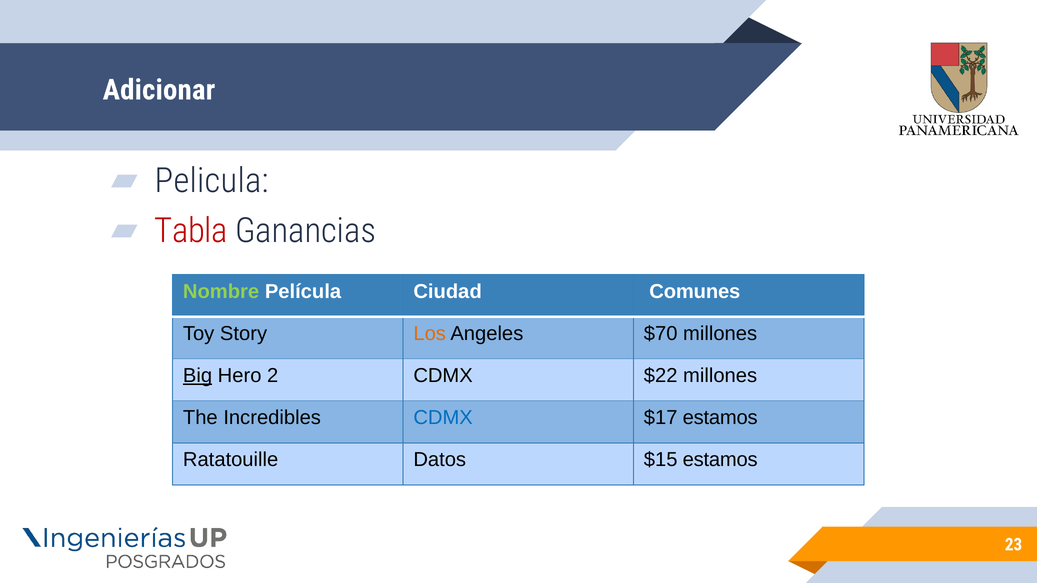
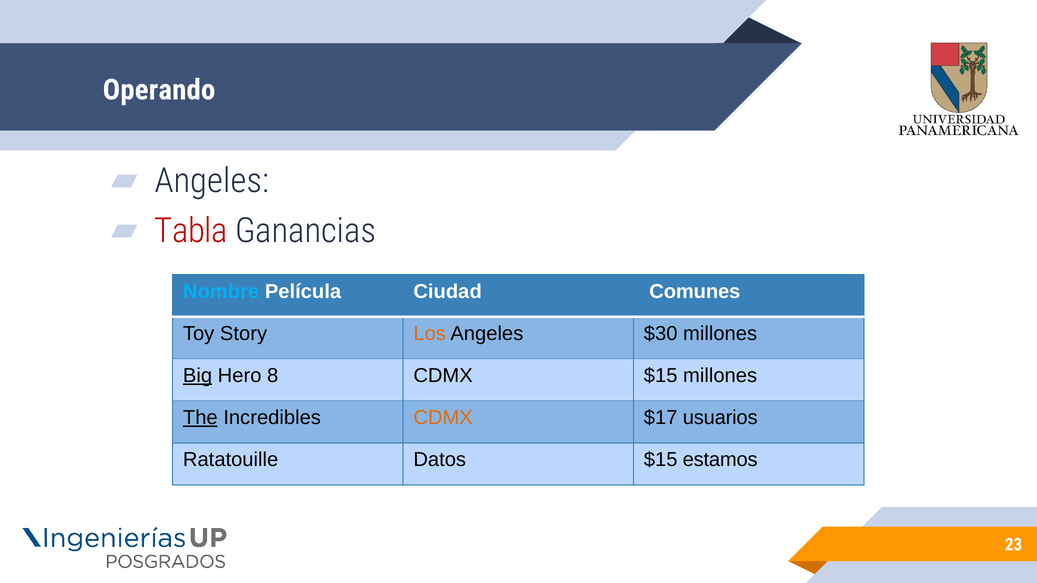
Adicionar: Adicionar -> Operando
Pelicula at (212, 181): Pelicula -> Angeles
Nombre colour: light green -> light blue
$70: $70 -> $30
2: 2 -> 8
CDMX $22: $22 -> $15
The underline: none -> present
CDMX at (443, 418) colour: blue -> orange
$17 estamos: estamos -> usuarios
